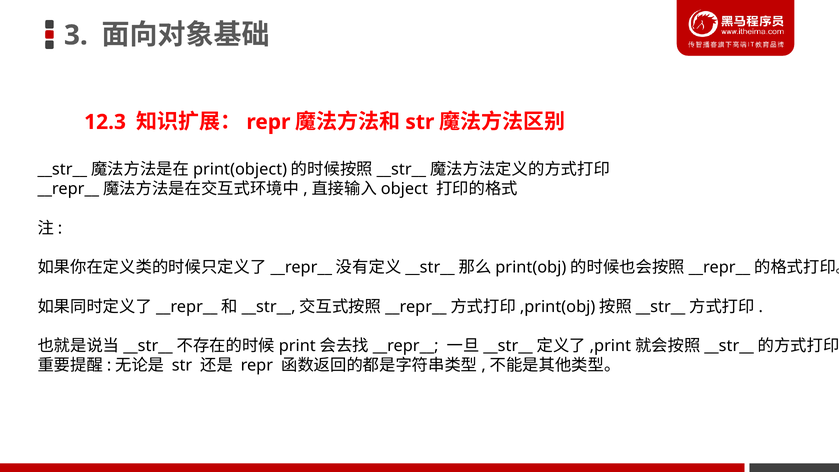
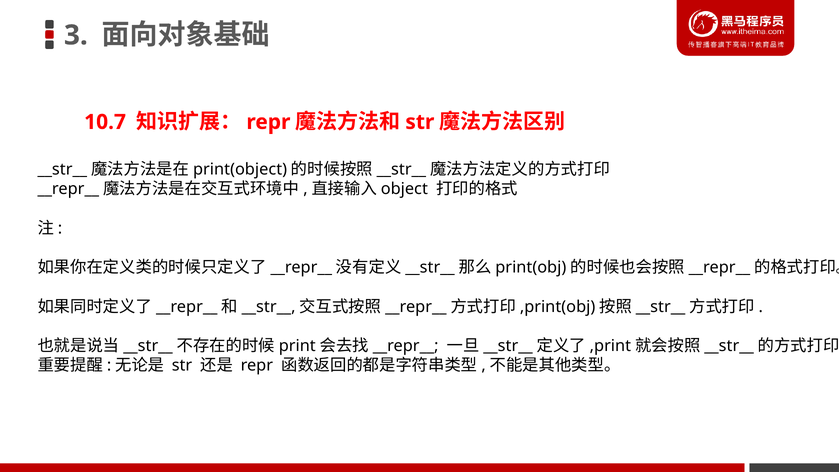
12.3: 12.3 -> 10.7
